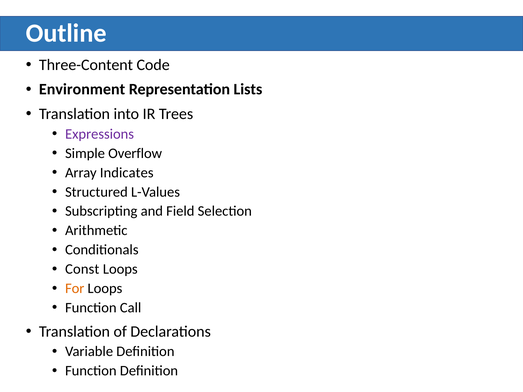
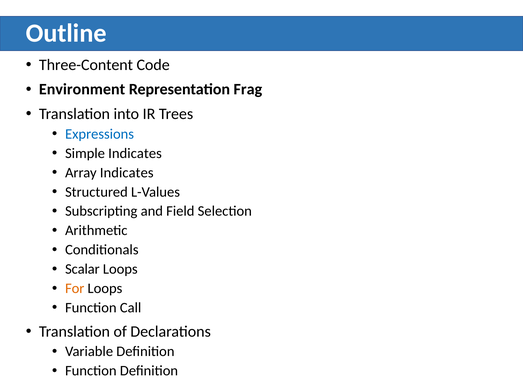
Lists: Lists -> Frag
Expressions colour: purple -> blue
Simple Overflow: Overflow -> Indicates
Const: Const -> Scalar
